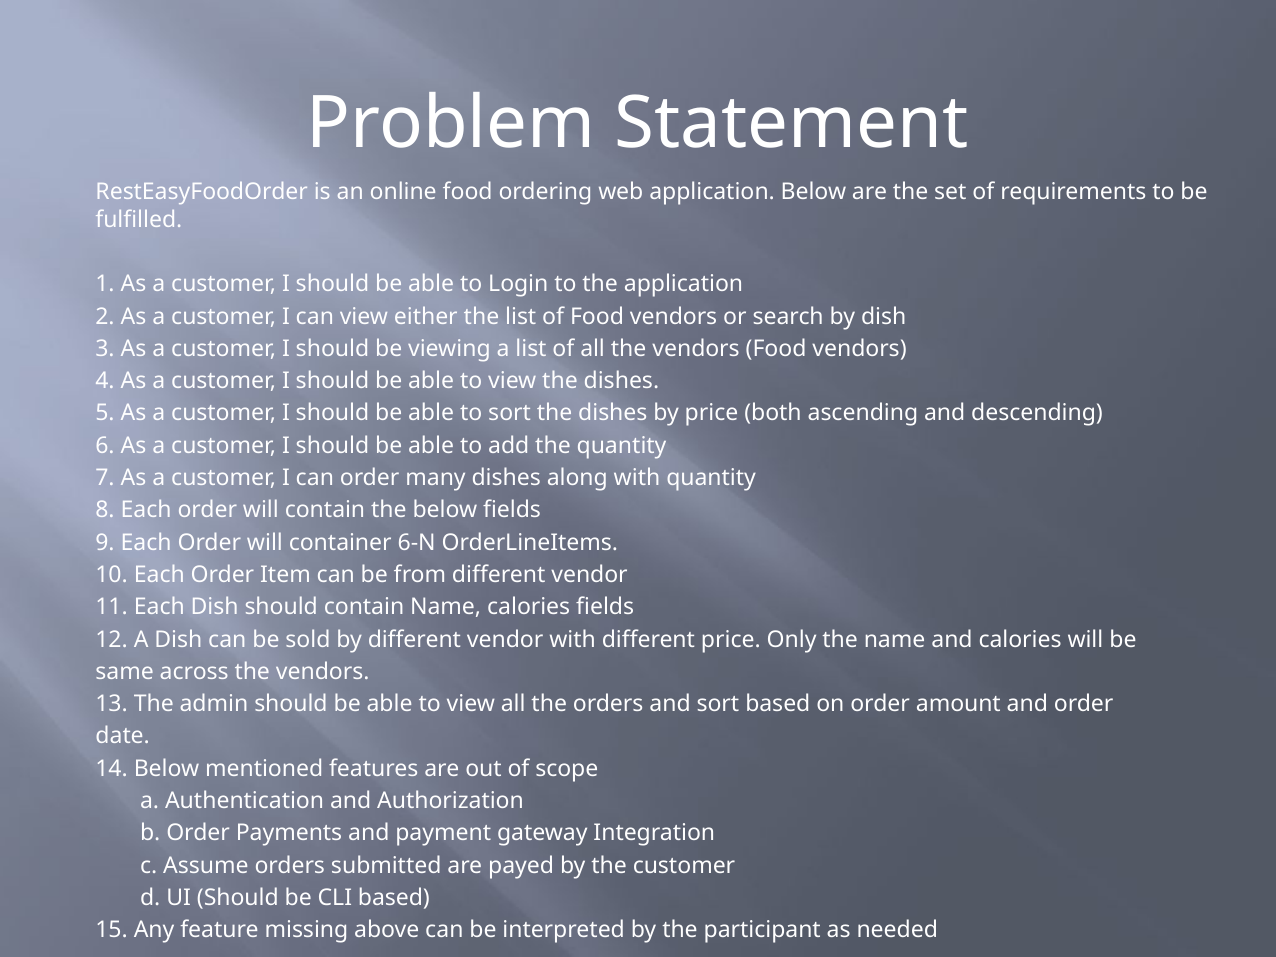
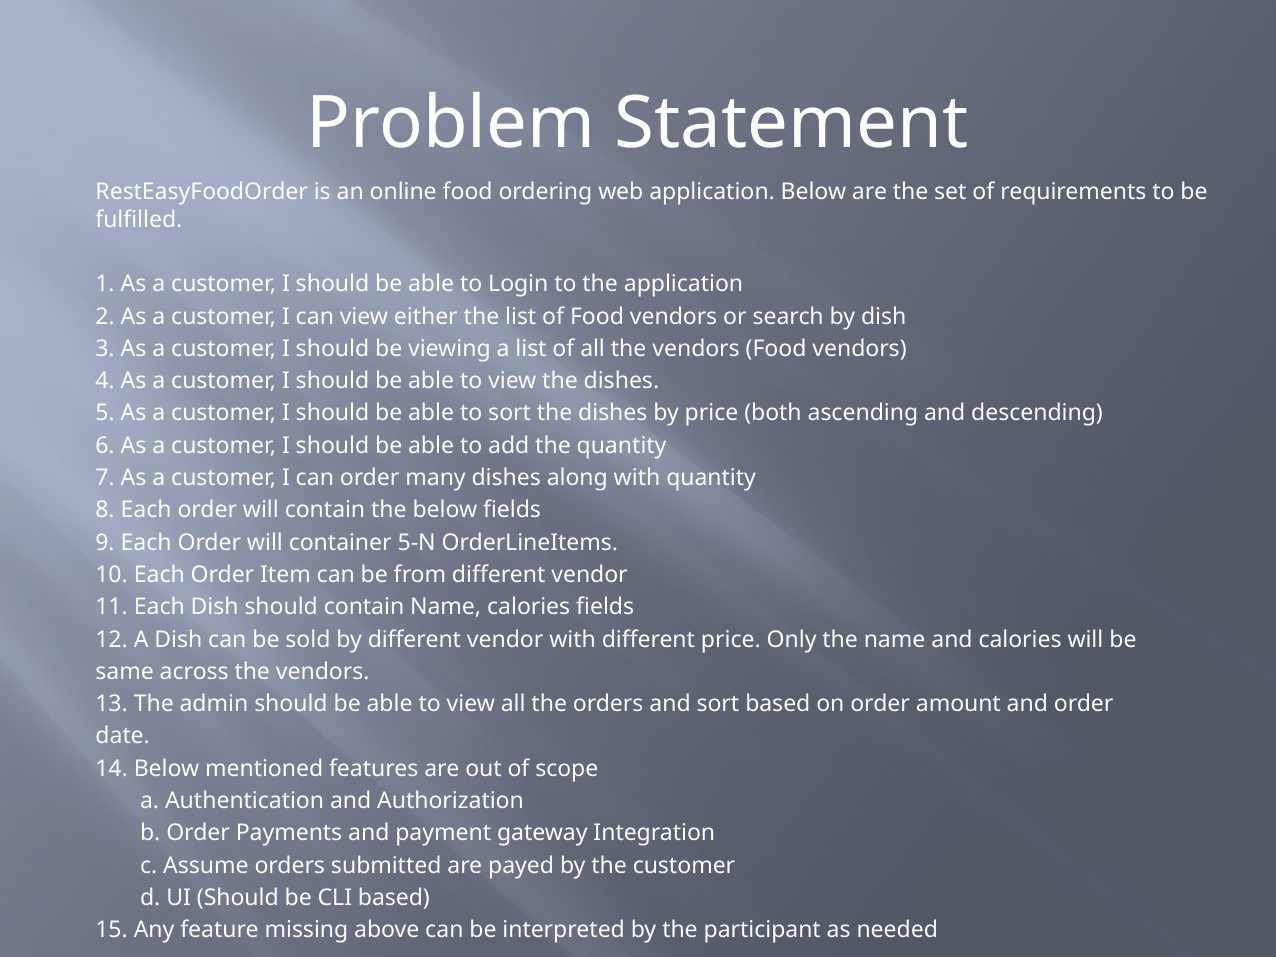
6-N: 6-N -> 5-N
